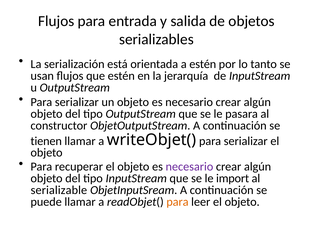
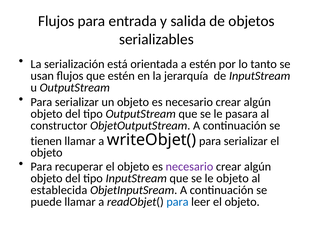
le import: import -> objeto
serializable: serializable -> establecida
para at (177, 202) colour: orange -> blue
